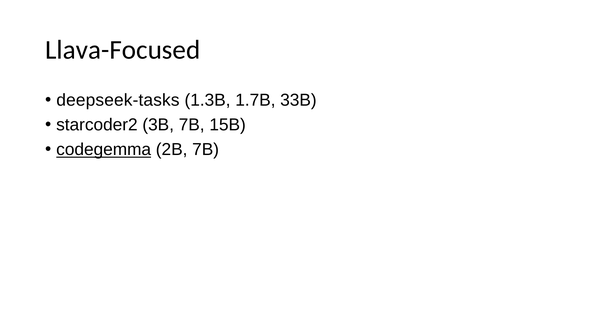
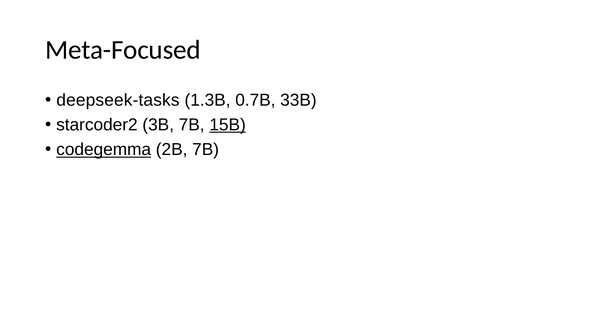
Llava-Focused: Llava-Focused -> Meta-Focused
1.7B: 1.7B -> 0.7B
15B underline: none -> present
